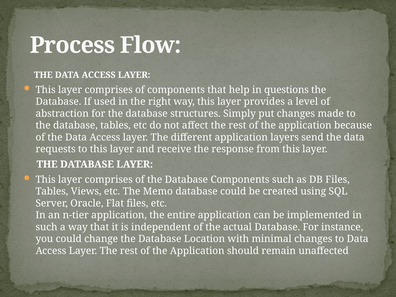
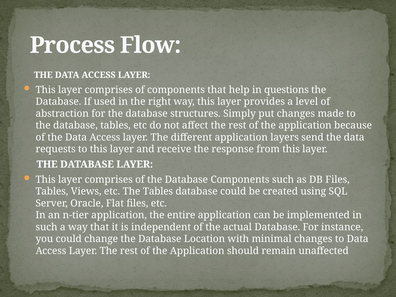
The Memo: Memo -> Tables
